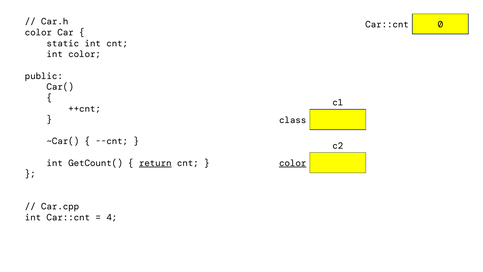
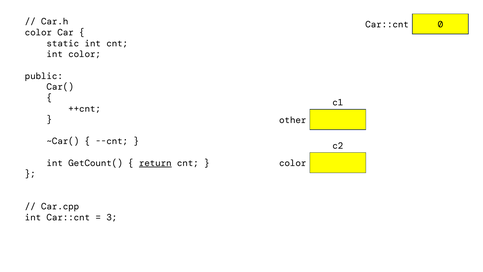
class: class -> other
color at (293, 163) underline: present -> none
4: 4 -> 3
